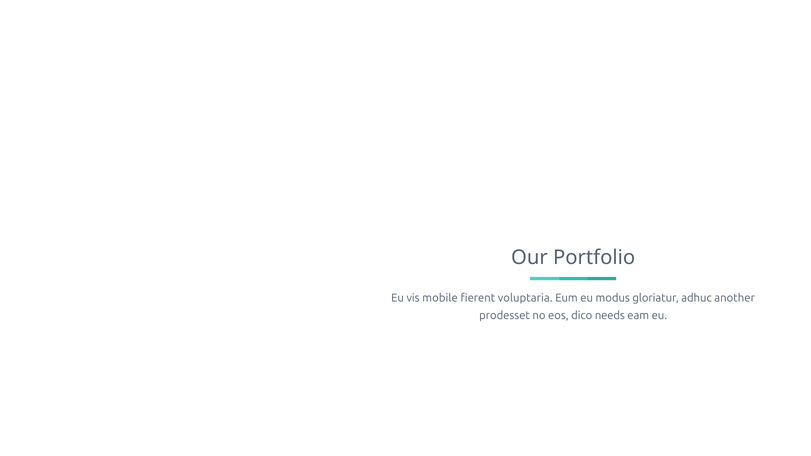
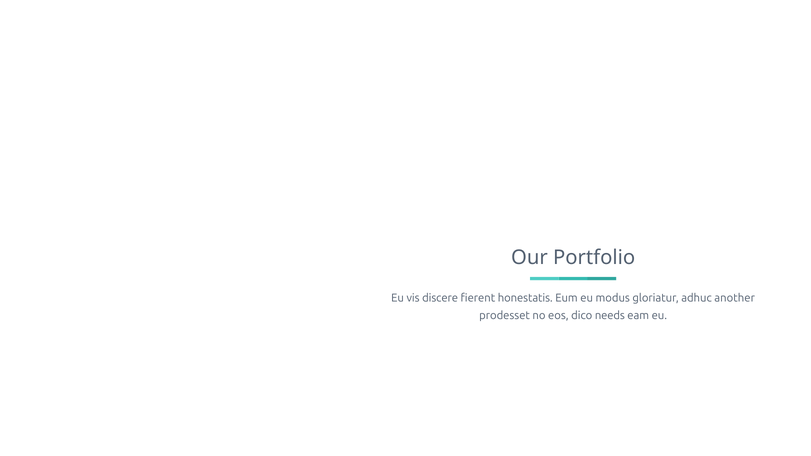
mobile: mobile -> discere
voluptaria: voluptaria -> honestatis
